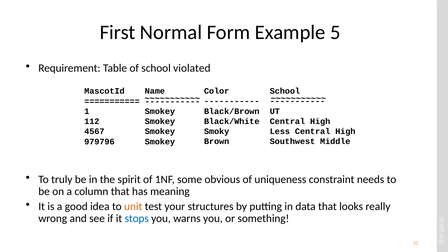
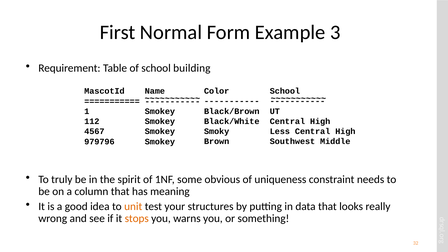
5: 5 -> 3
violated: violated -> building
stops colour: blue -> orange
